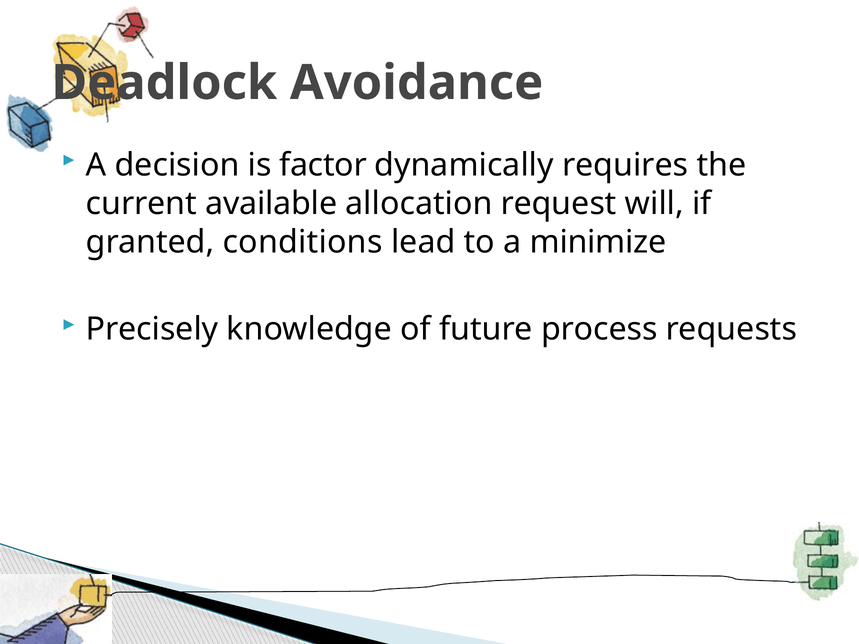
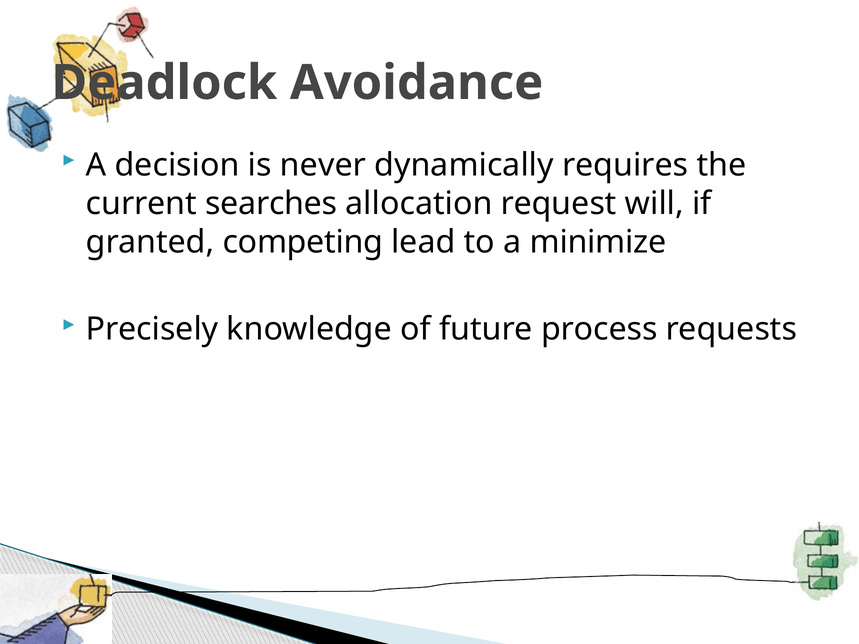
factor: factor -> never
available: available -> searches
conditions: conditions -> competing
